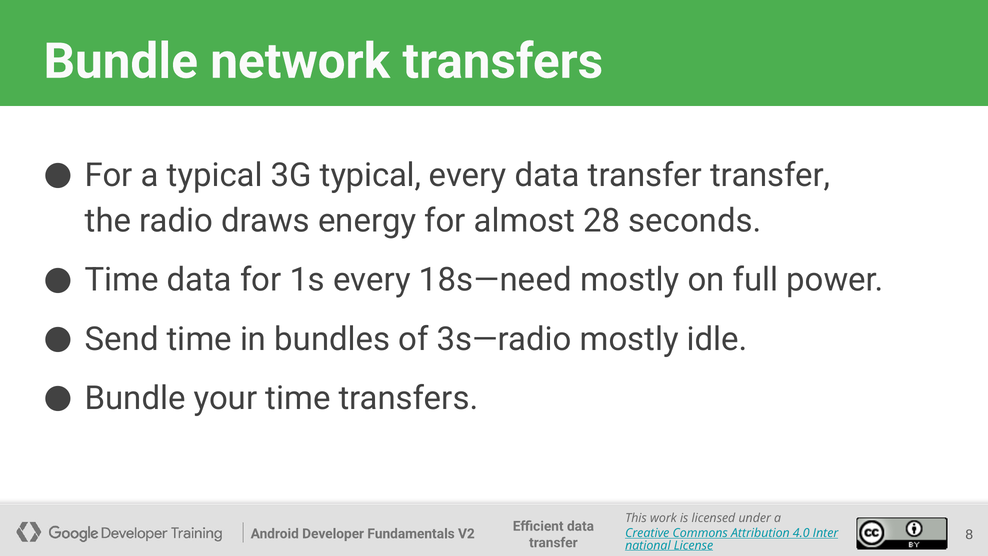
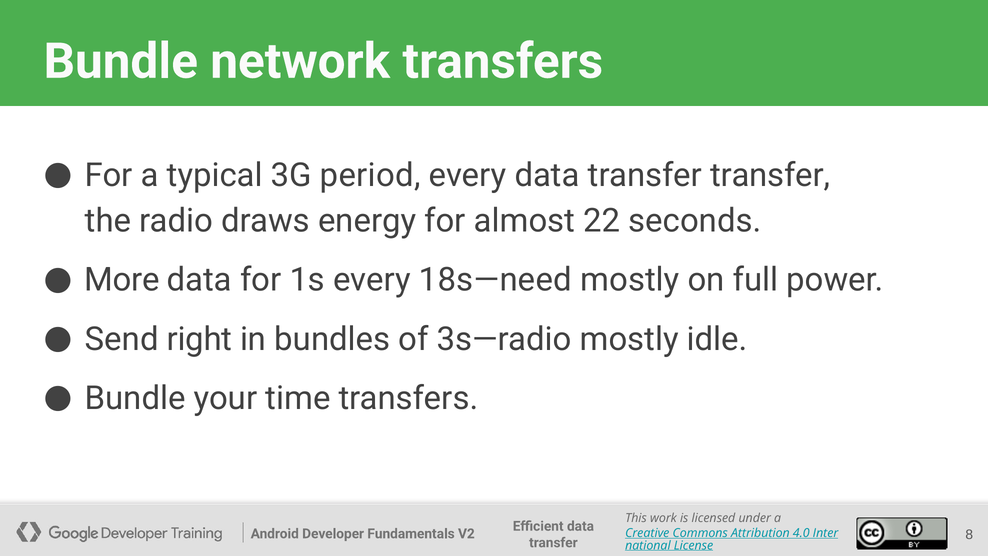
3G typical: typical -> period
28: 28 -> 22
Time at (122, 280): Time -> More
Send time: time -> right
